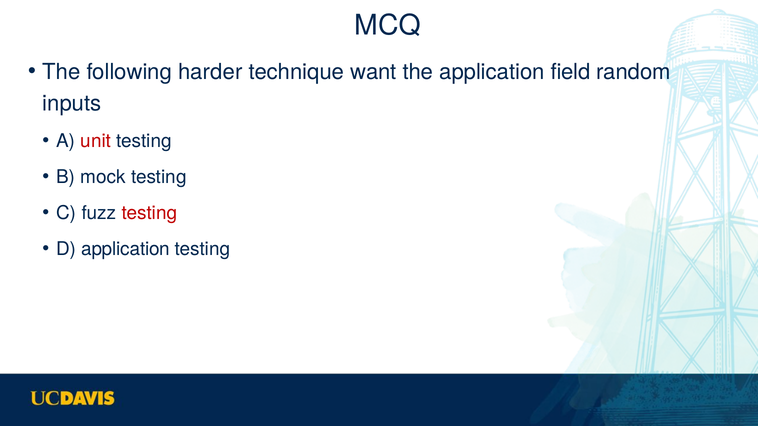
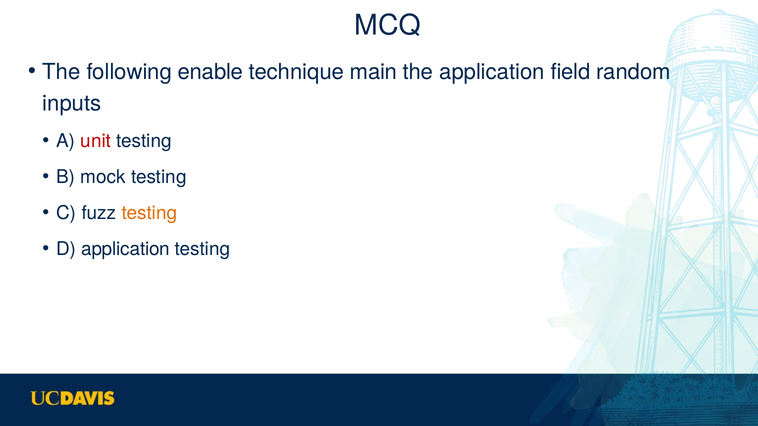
harder: harder -> enable
want: want -> main
testing at (149, 213) colour: red -> orange
